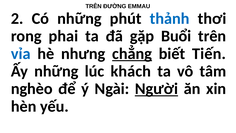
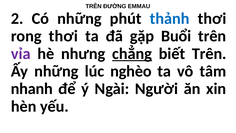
rong phai: phai -> thơi
vỉa colour: blue -> purple
biết Tiến: Tiến -> Trên
khách: khách -> nghèo
nghèo: nghèo -> nhanh
Người underline: present -> none
